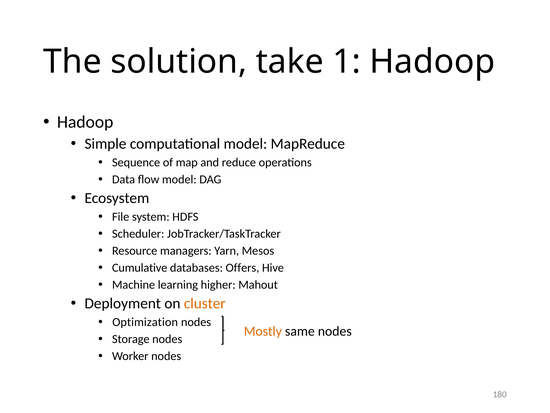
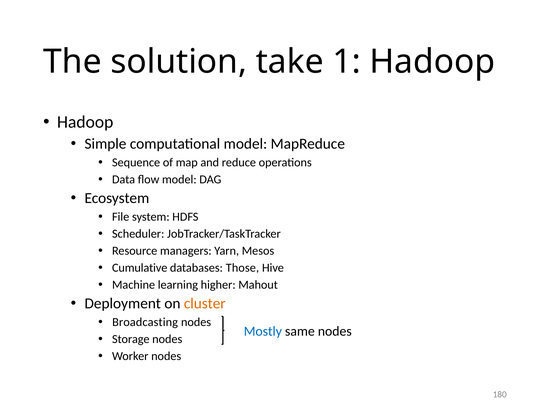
Offers: Offers -> Those
Optimization: Optimization -> Broadcasting
Mostly colour: orange -> blue
